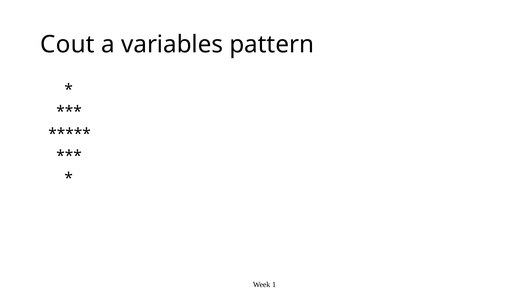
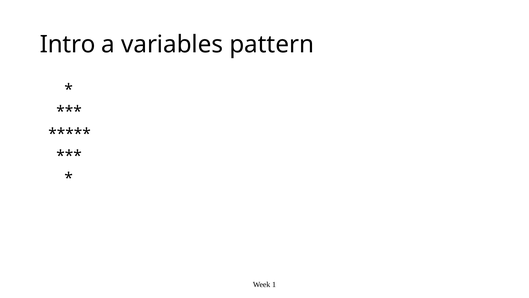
Cout: Cout -> Intro
